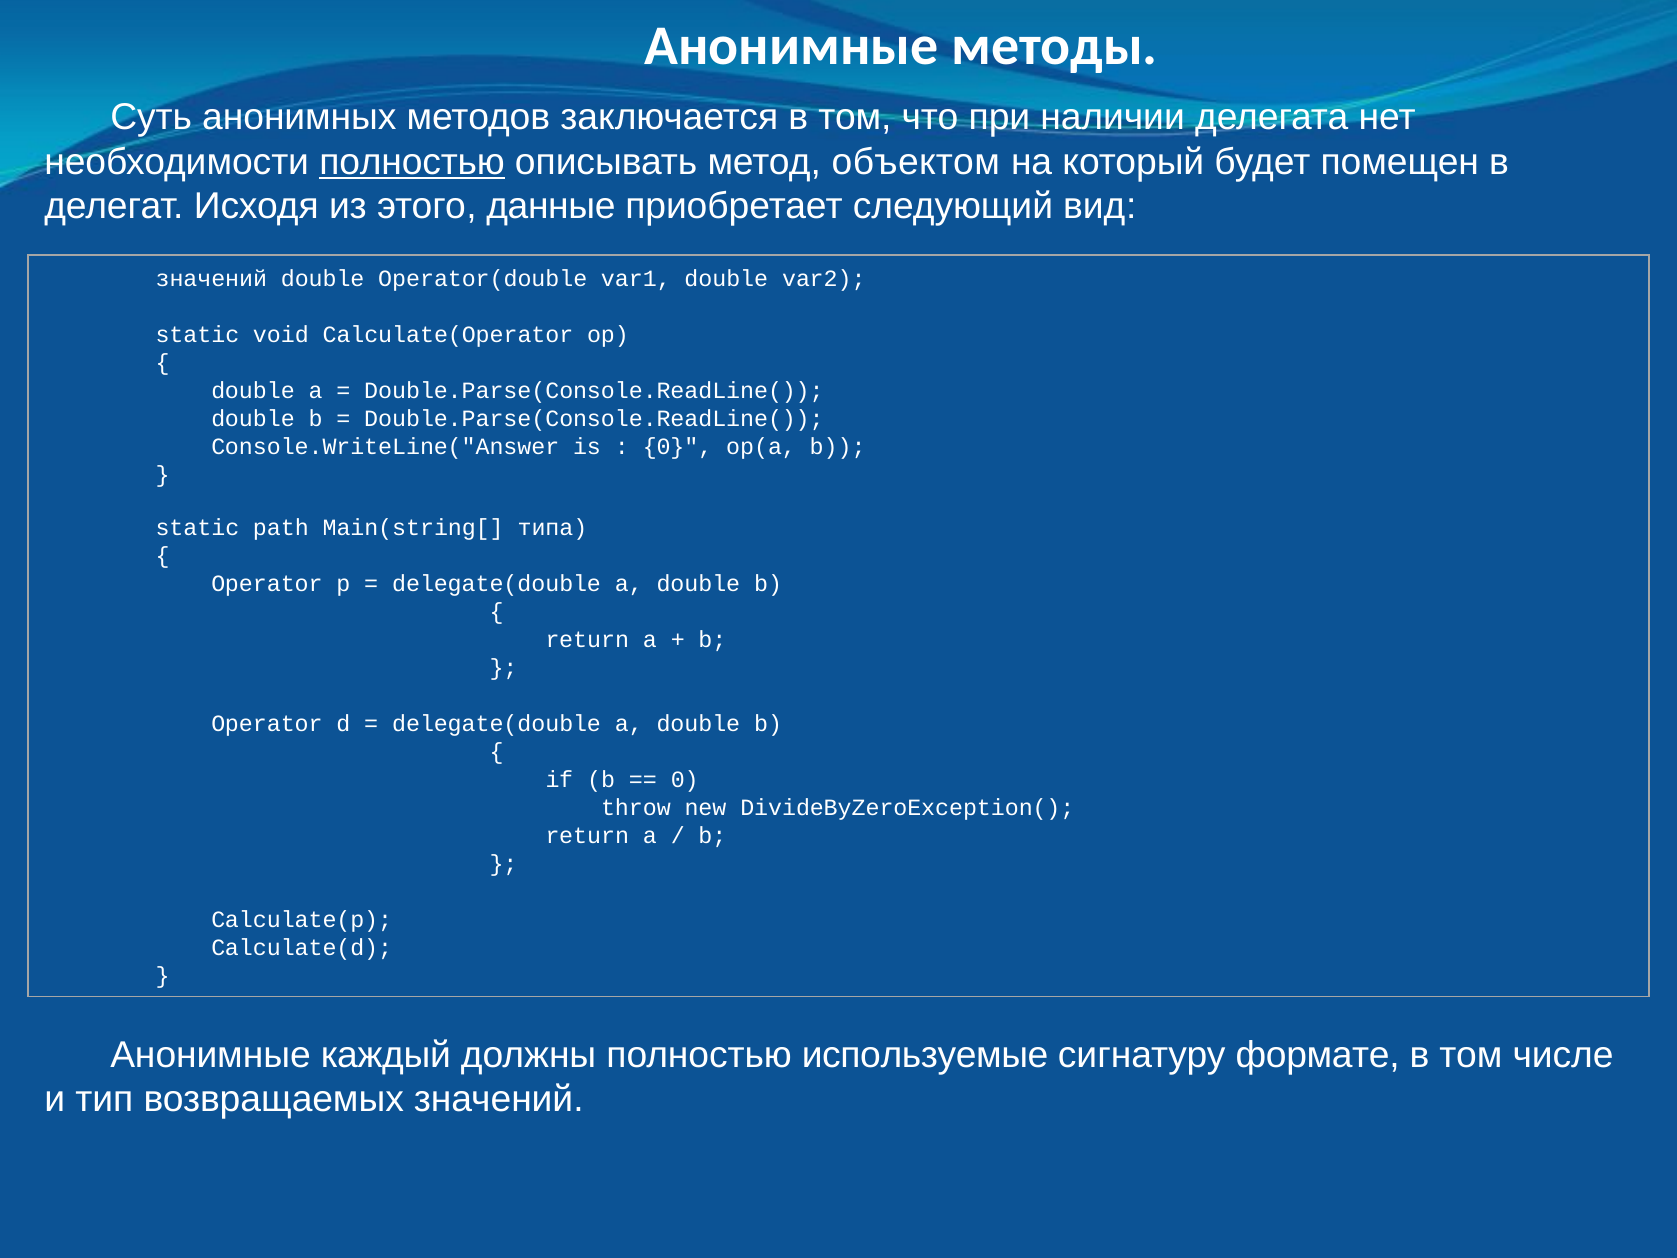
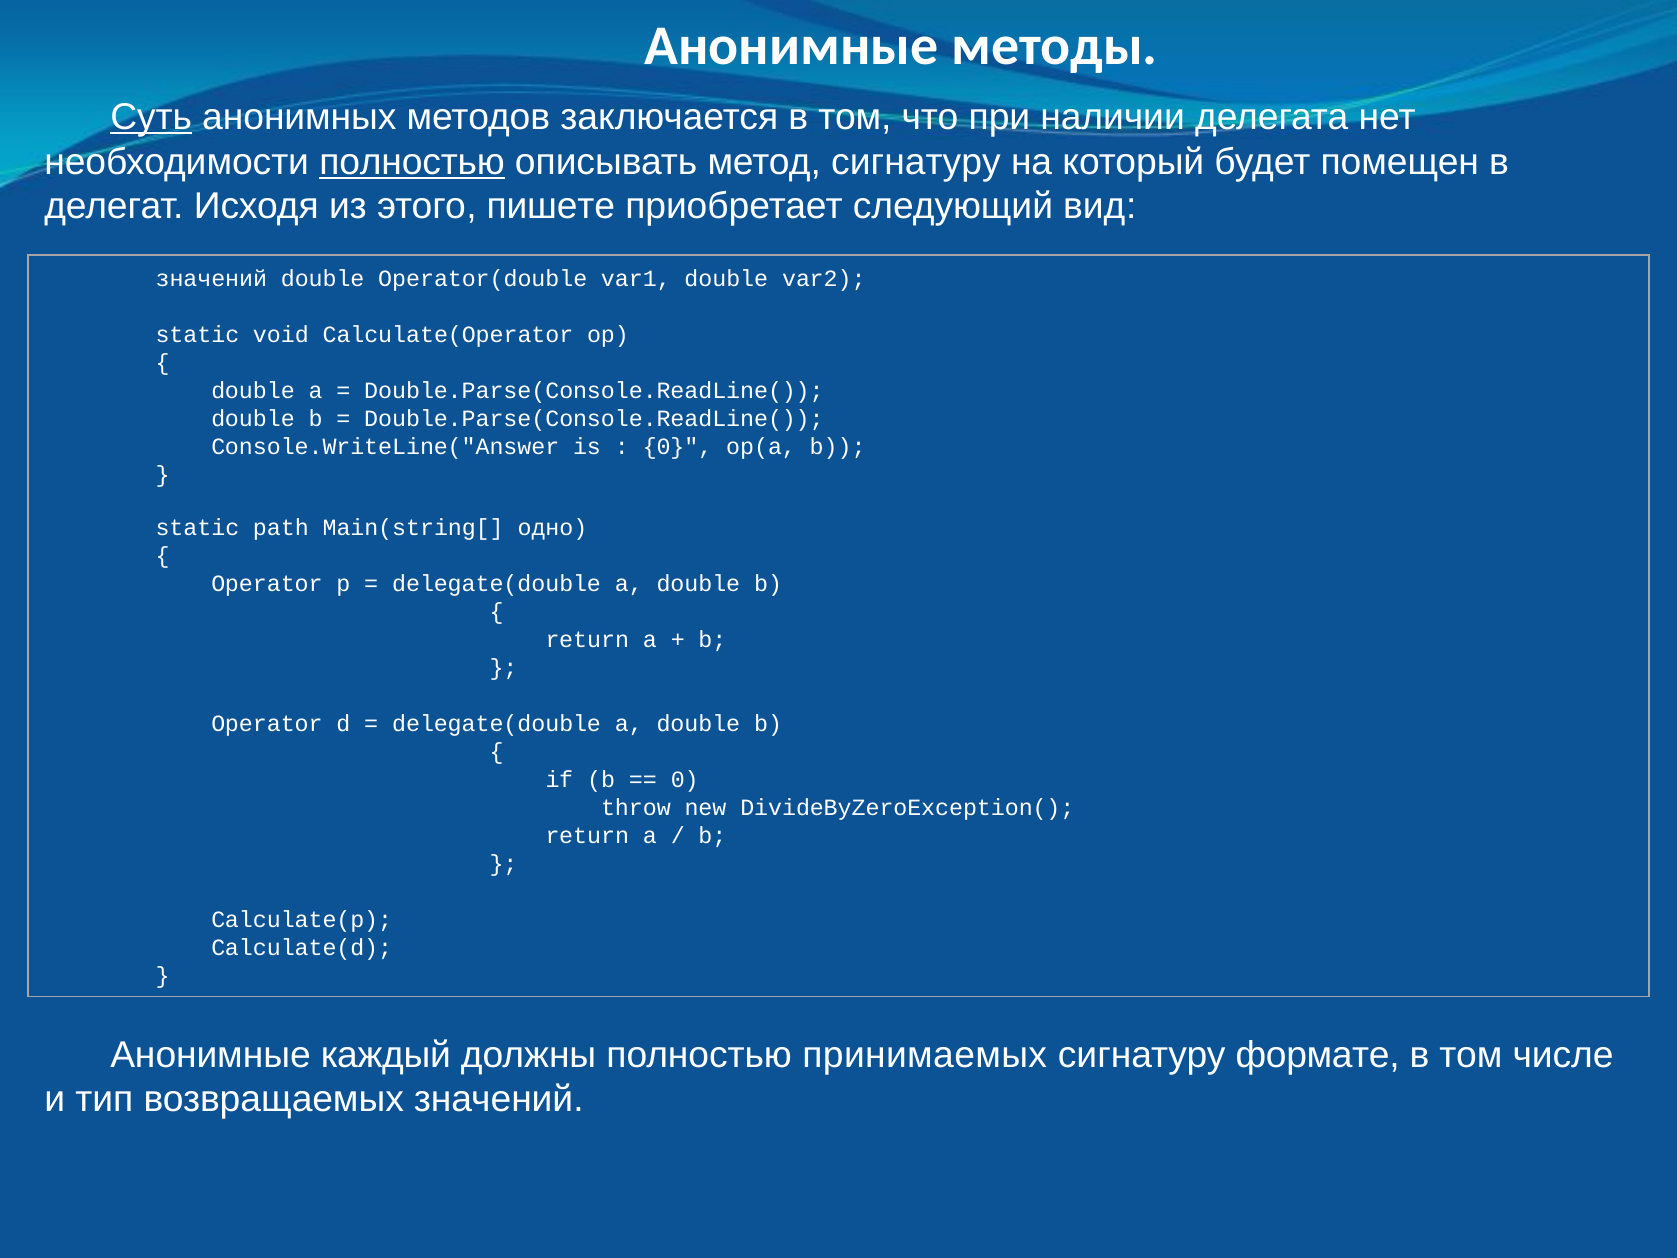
Суть underline: none -> present
метод объектом: объектом -> сигнатуру
данные: данные -> пишете
типа: типа -> одно
используемые: используемые -> принимаемых
